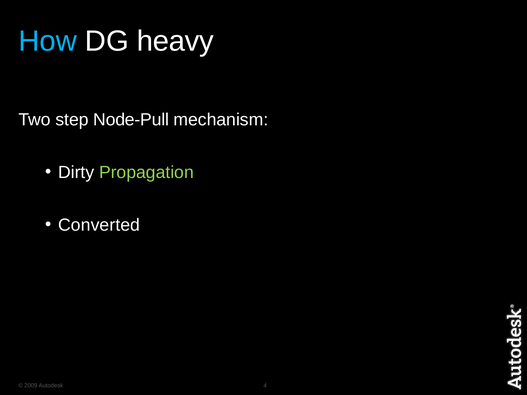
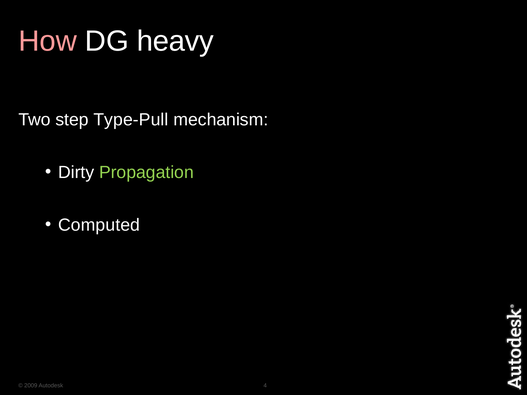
How colour: light blue -> pink
Node-Pull: Node-Pull -> Type-Pull
Converted: Converted -> Computed
